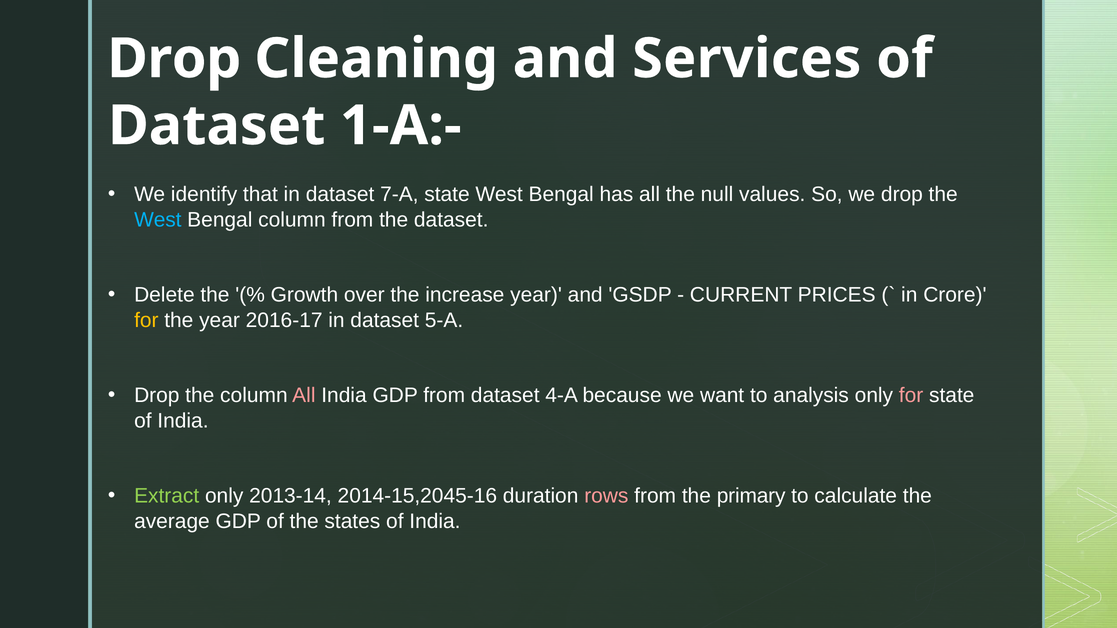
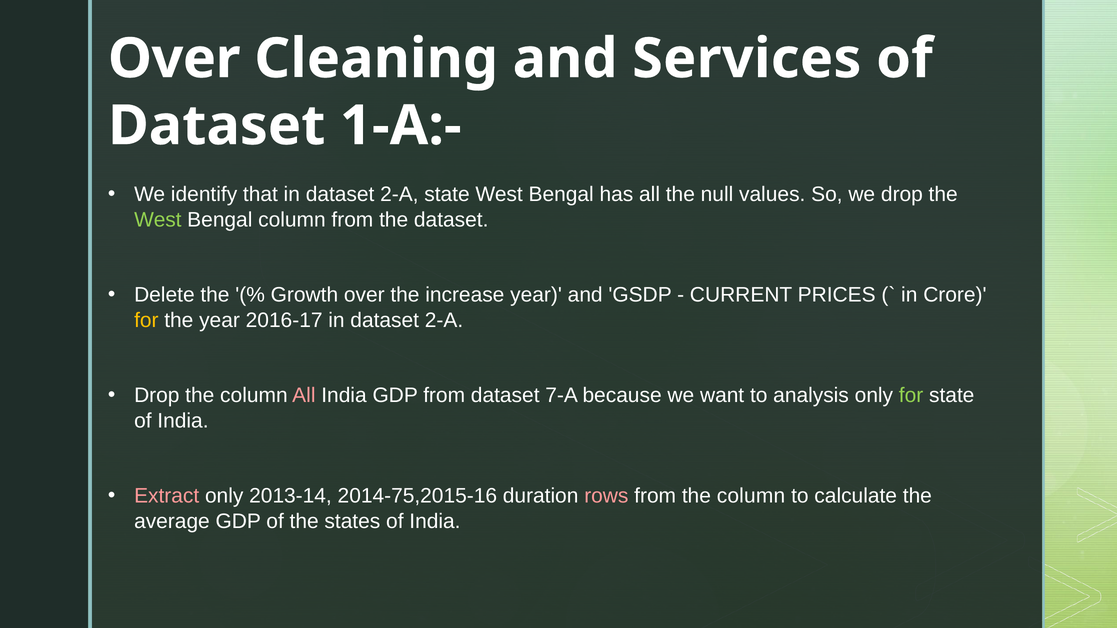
Drop at (174, 59): Drop -> Over
that in dataset 7-A: 7-A -> 2-A
West at (158, 220) colour: light blue -> light green
2016-17 in dataset 5-A: 5-A -> 2-A
4-A: 4-A -> 7-A
for at (911, 396) colour: pink -> light green
Extract colour: light green -> pink
2014-15,2045-16: 2014-15,2045-16 -> 2014-75,2015-16
from the primary: primary -> column
